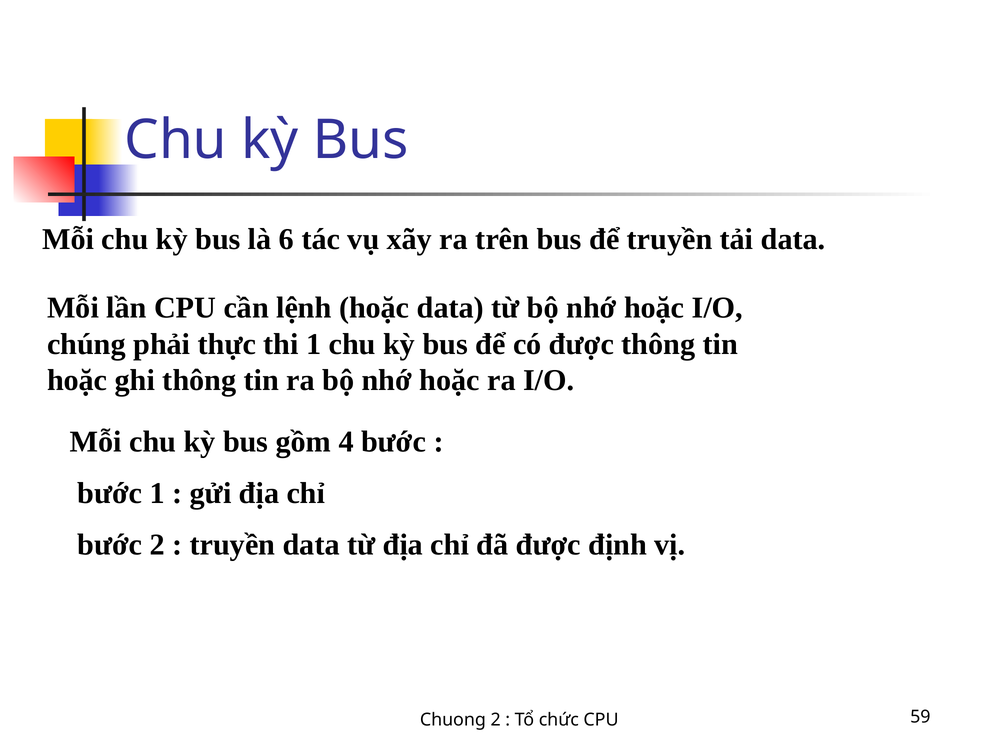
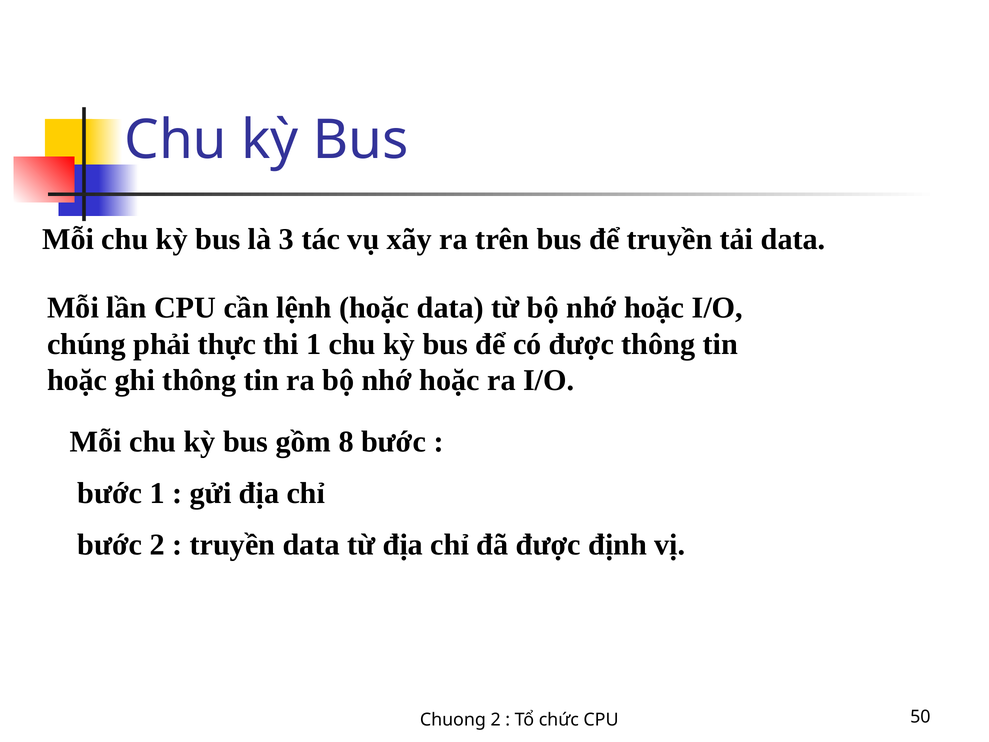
6: 6 -> 3
4: 4 -> 8
59: 59 -> 50
